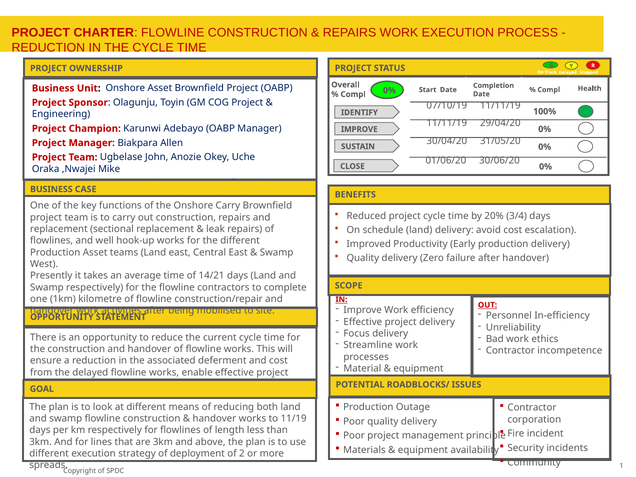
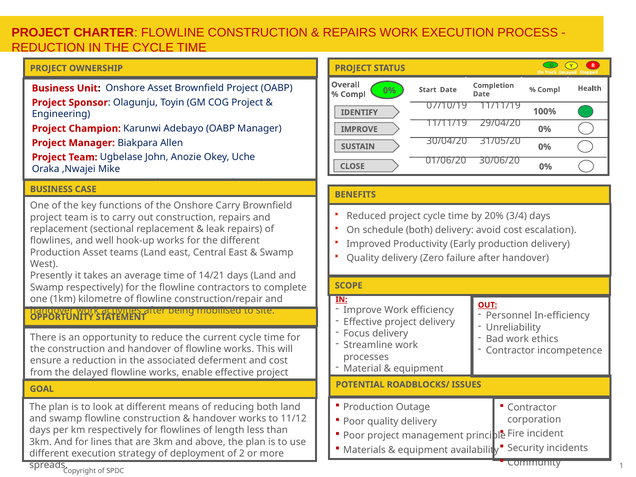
schedule land: land -> both
11/19: 11/19 -> 11/12
